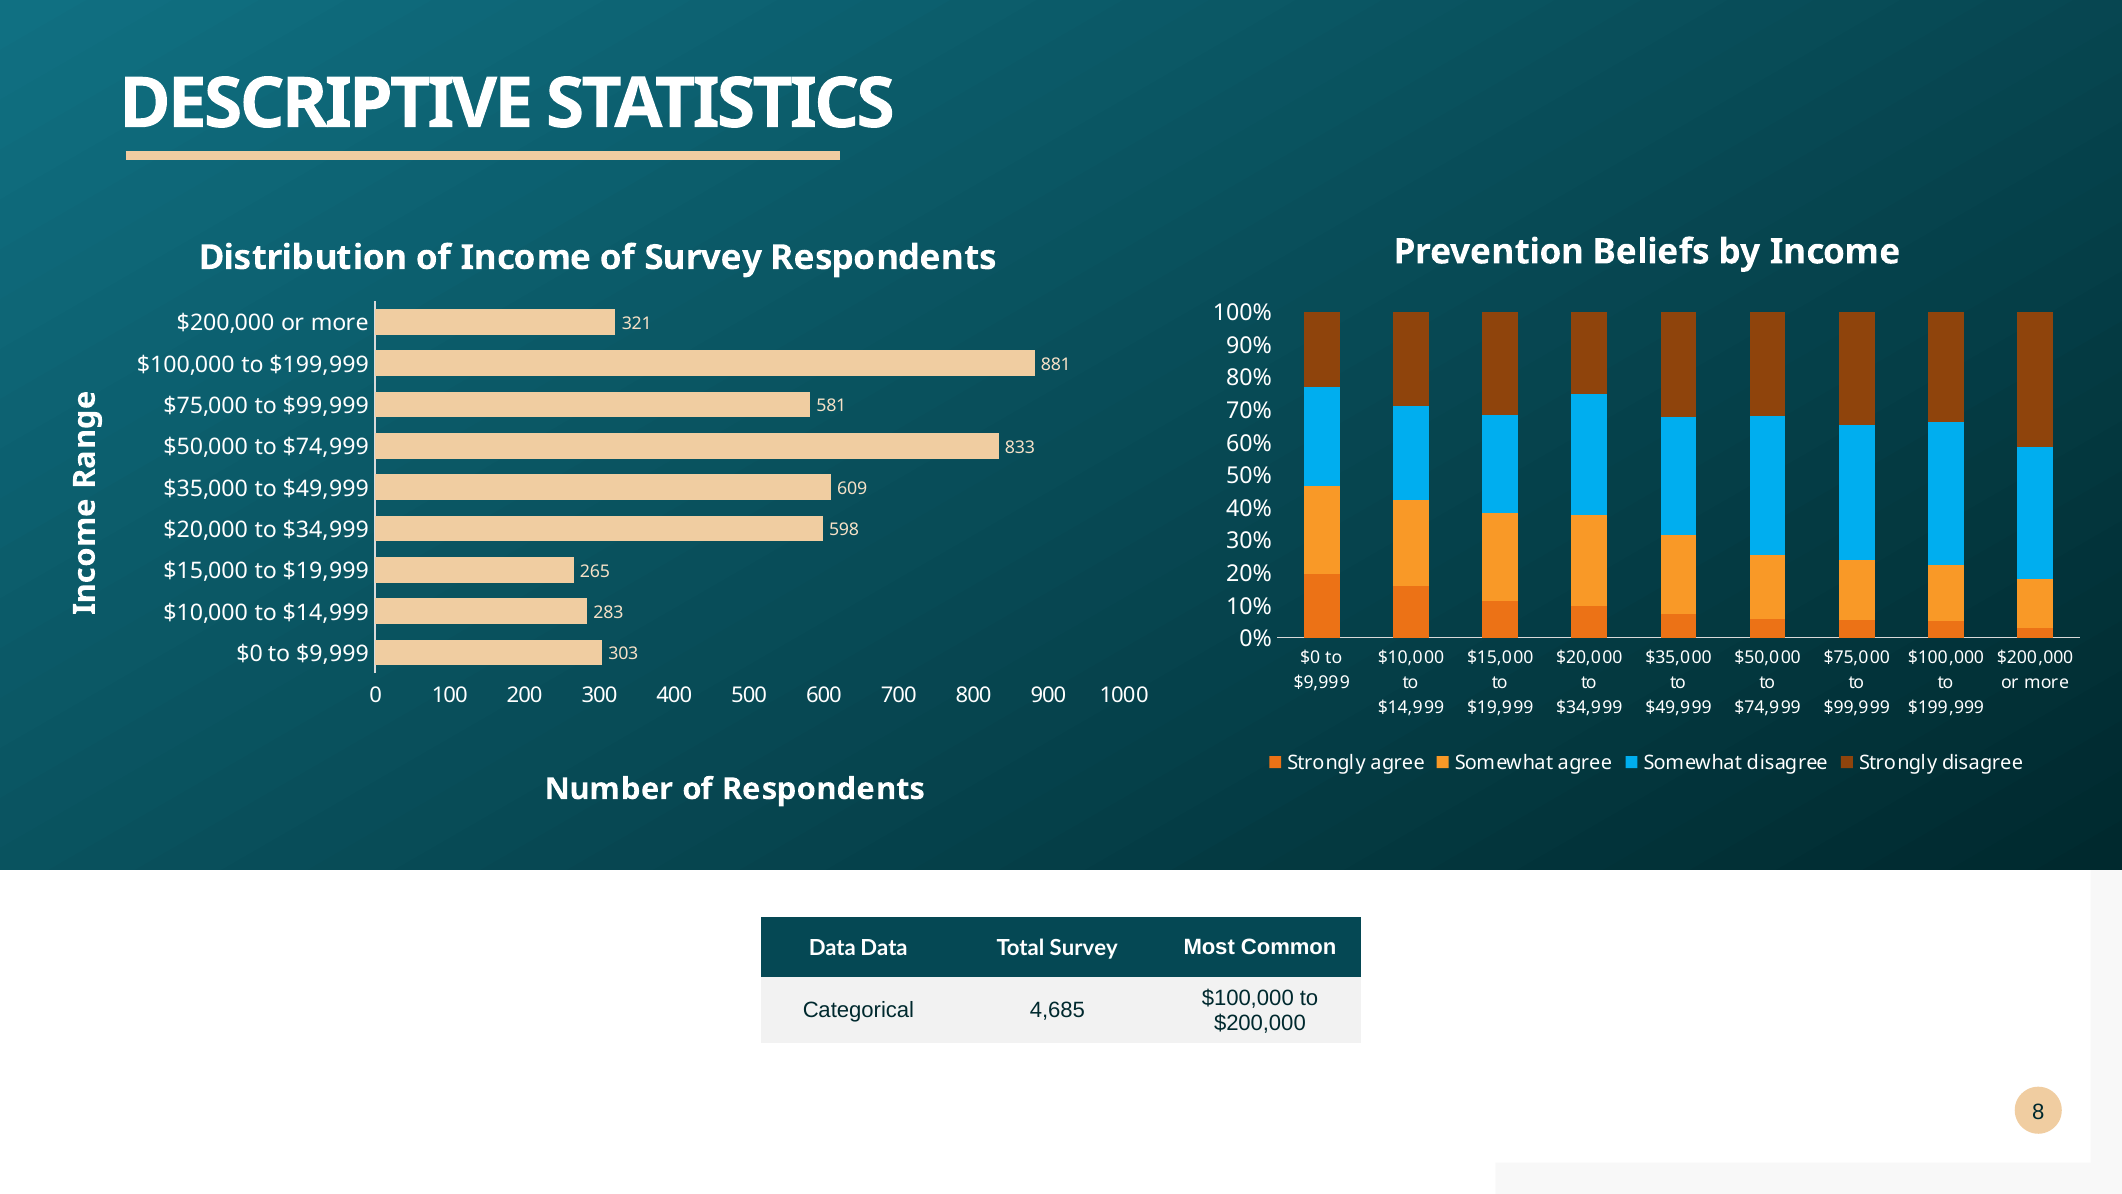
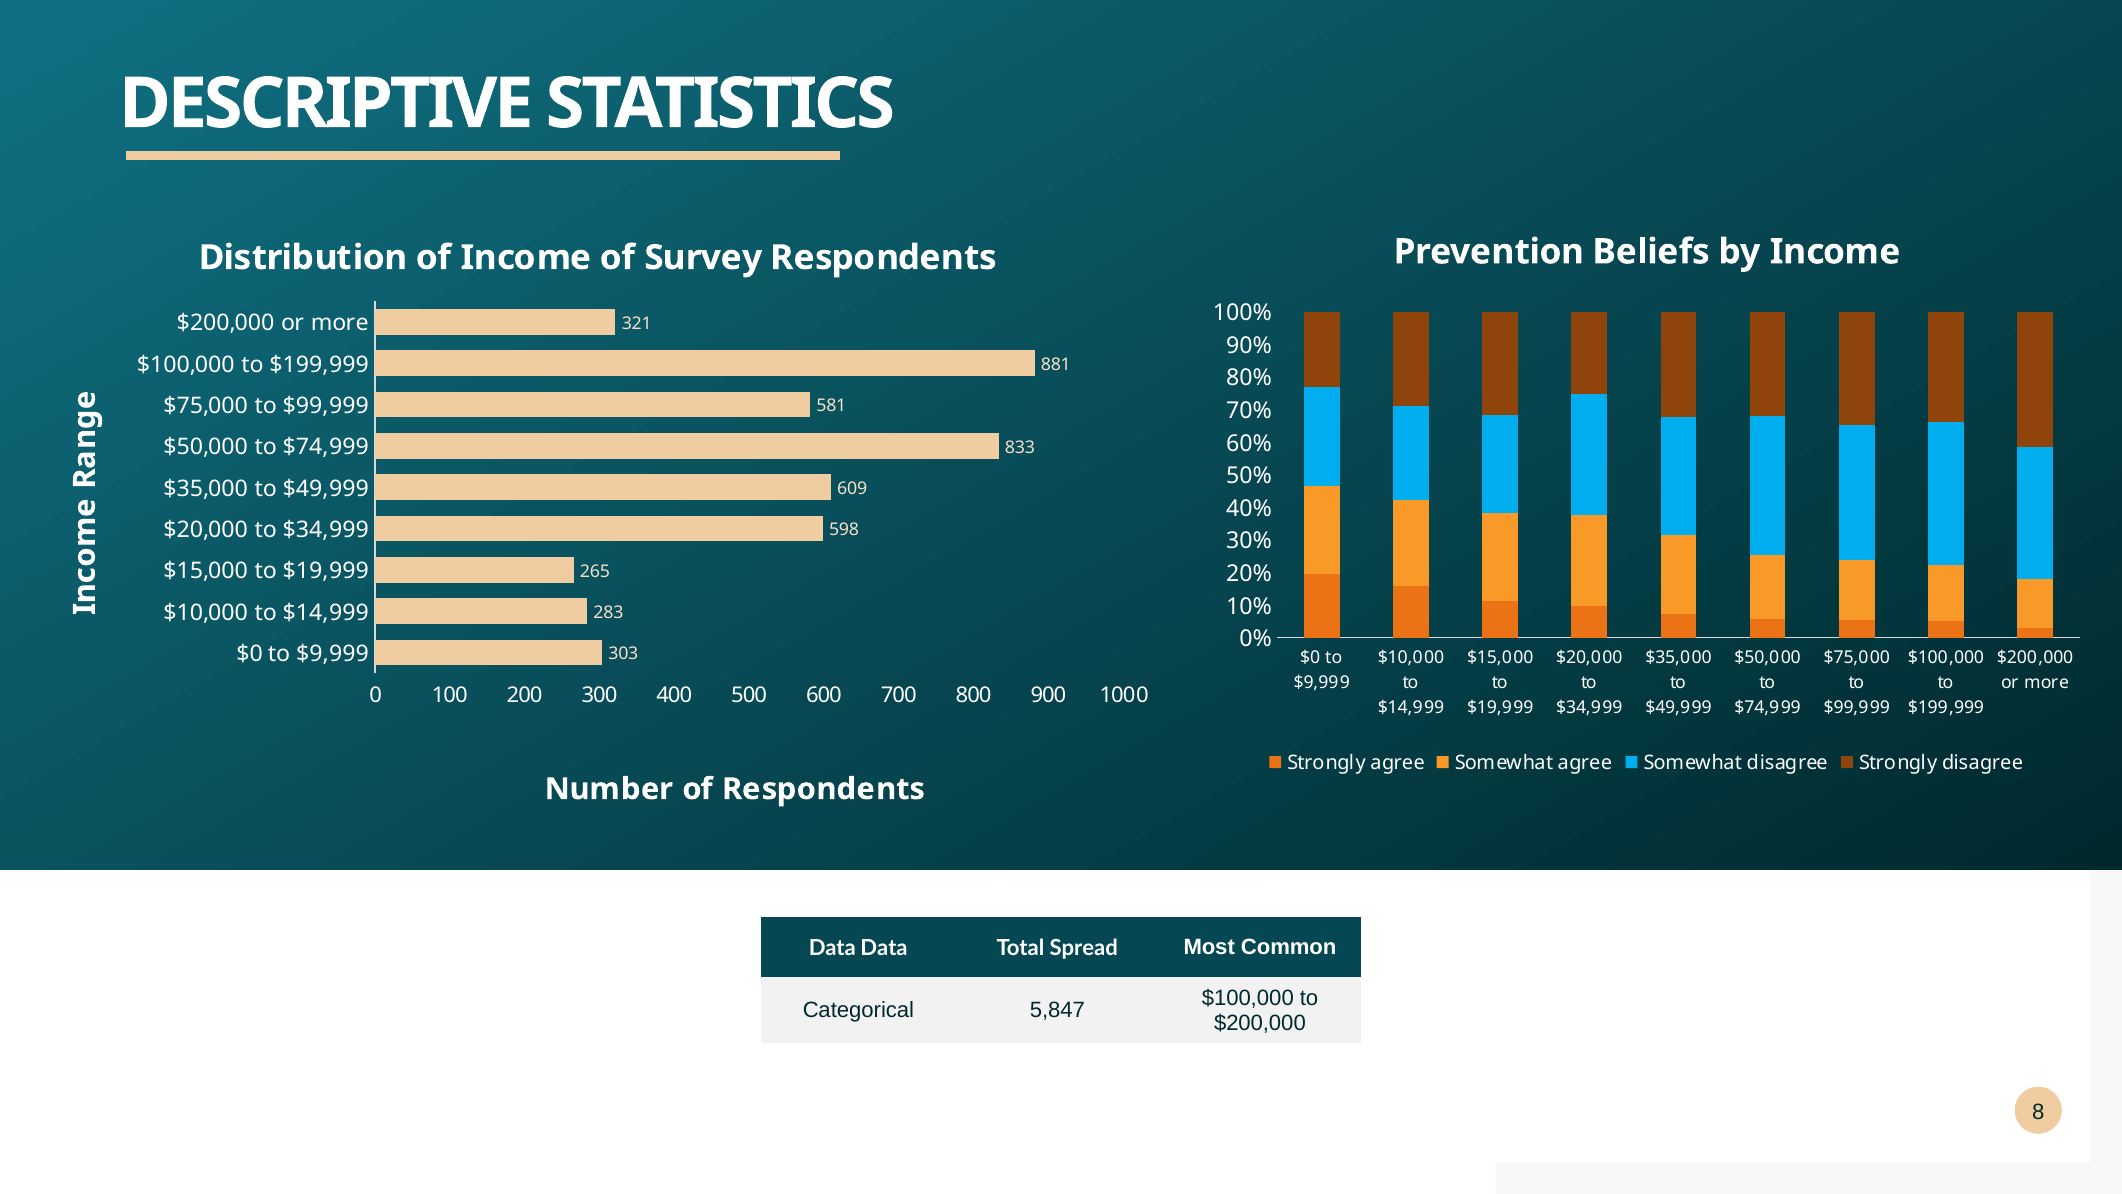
Total Survey: Survey -> Spread
4,685: 4,685 -> 5,847
